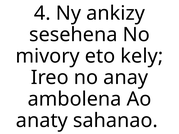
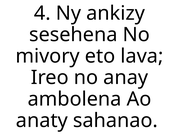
kely: kely -> lava
